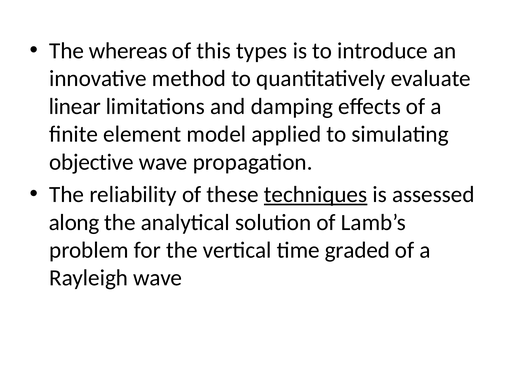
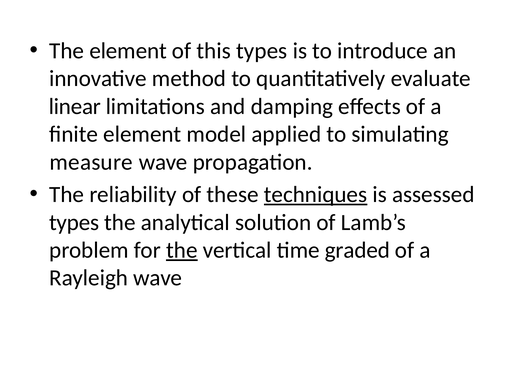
The whereas: whereas -> element
objective: objective -> measure
along at (74, 222): along -> types
the at (182, 250) underline: none -> present
